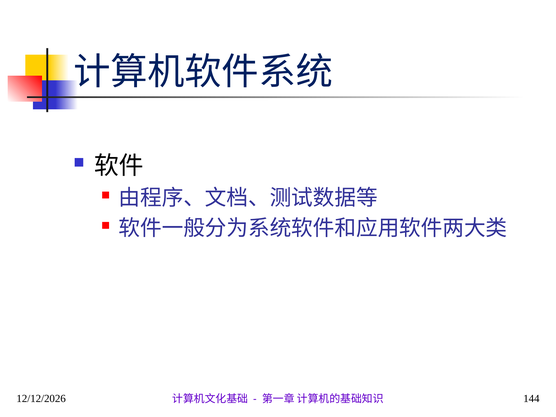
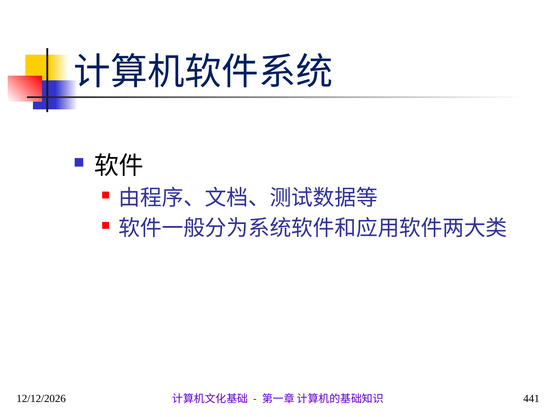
144: 144 -> 441
